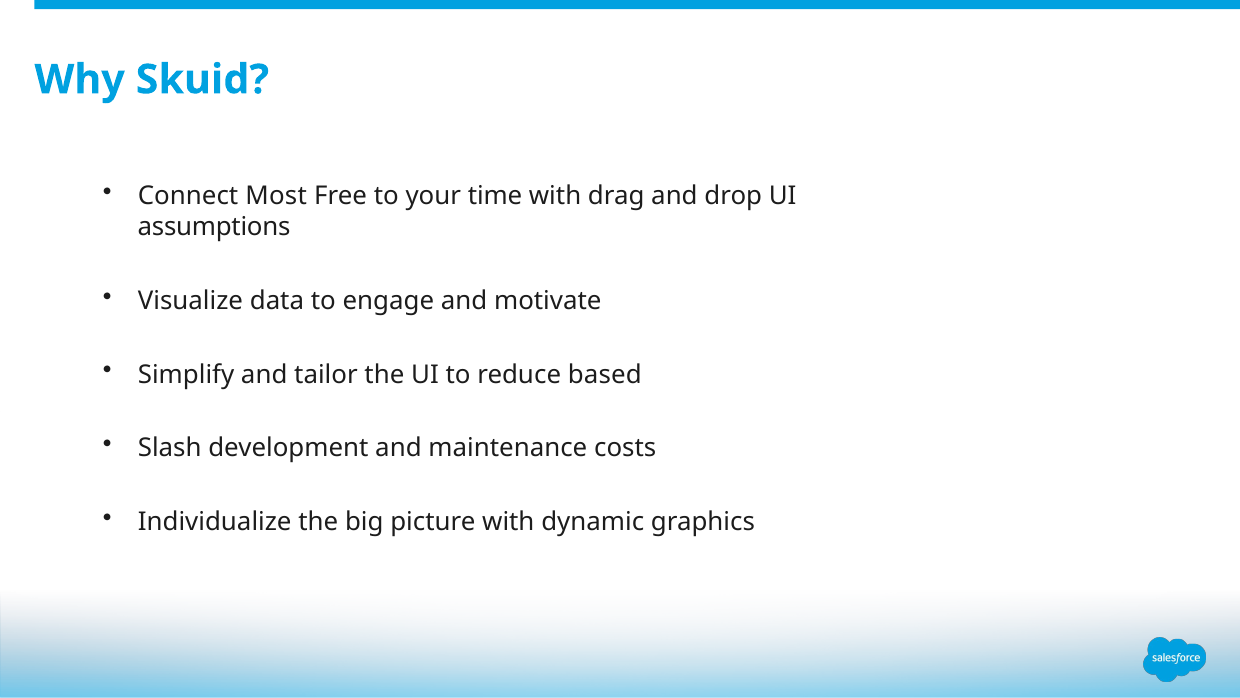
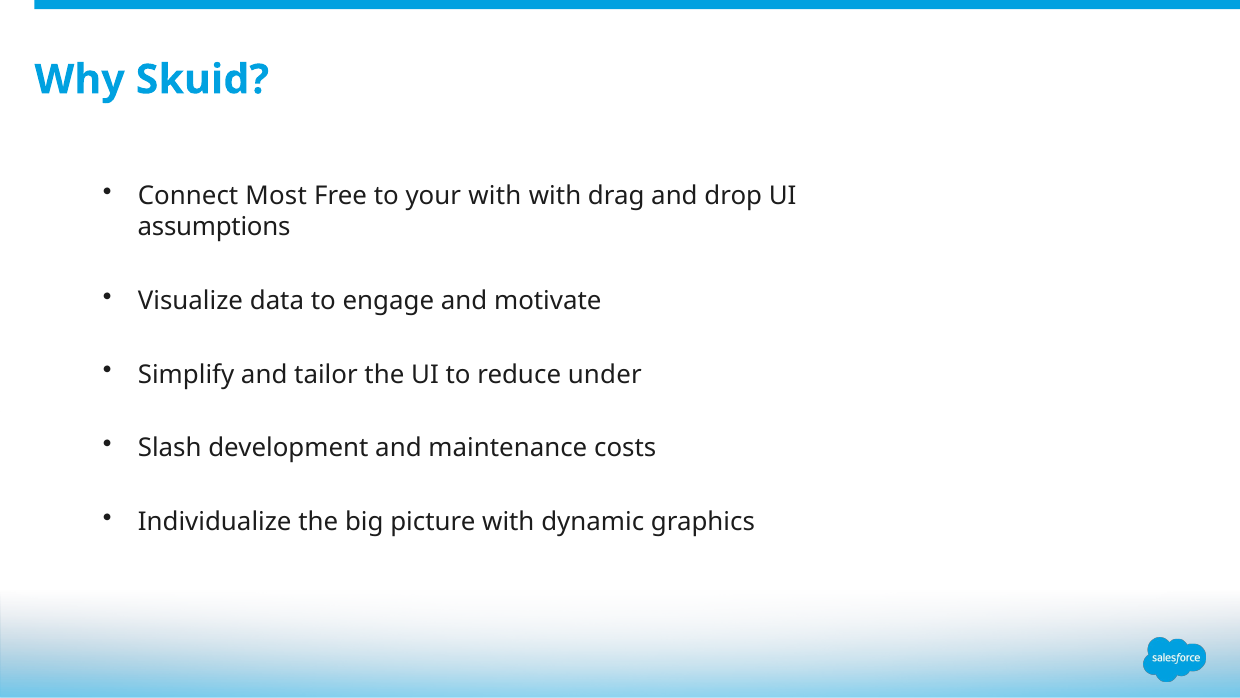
your time: time -> with
based: based -> under
